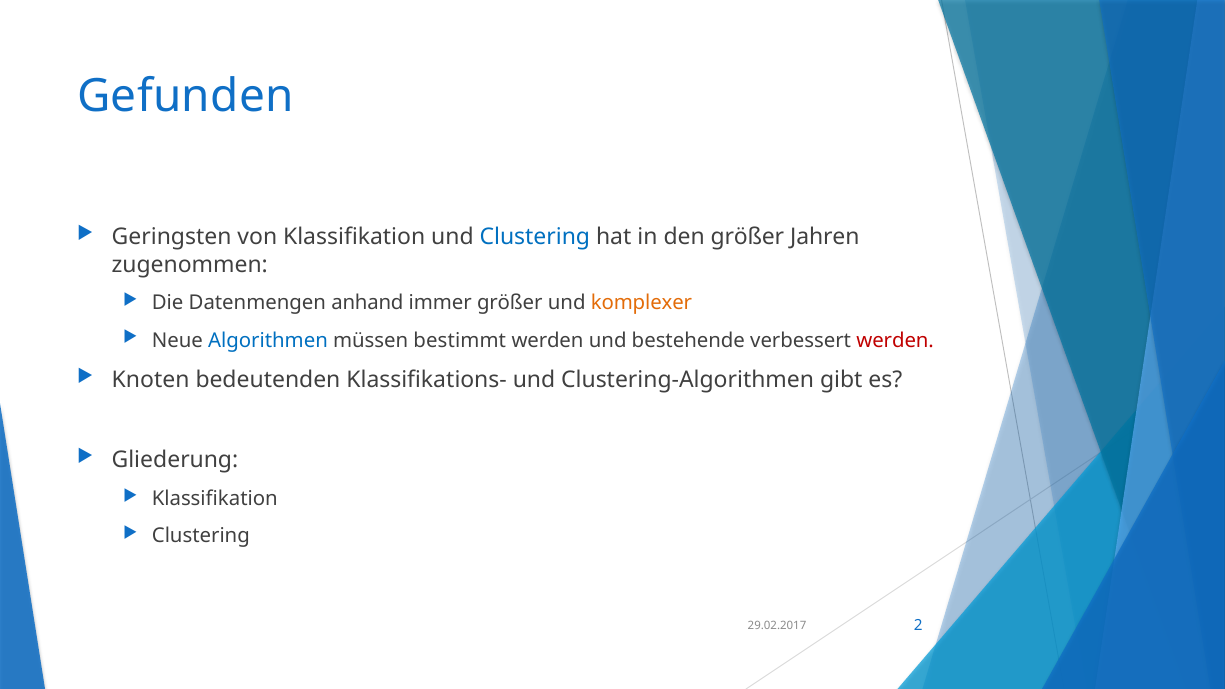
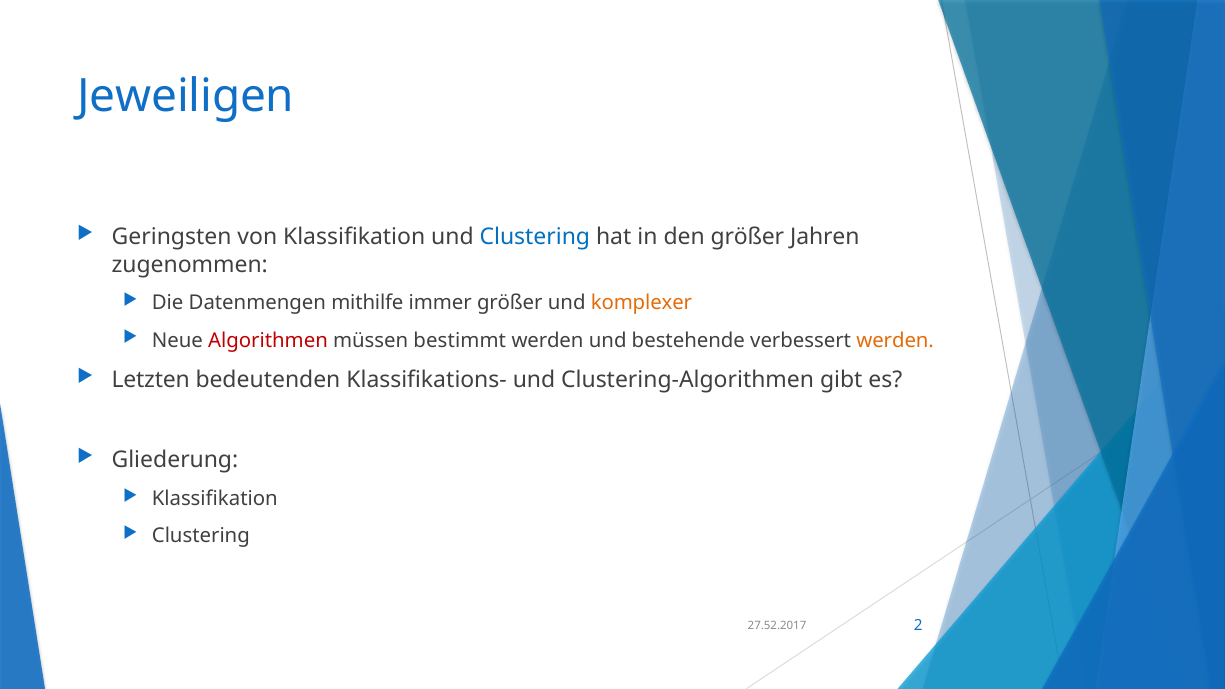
Gefunden: Gefunden -> Jeweiligen
anhand: anhand -> mithilfe
Algorithmen colour: blue -> red
werden at (895, 341) colour: red -> orange
Knoten: Knoten -> Letzten
29.02.2017: 29.02.2017 -> 27.52.2017
